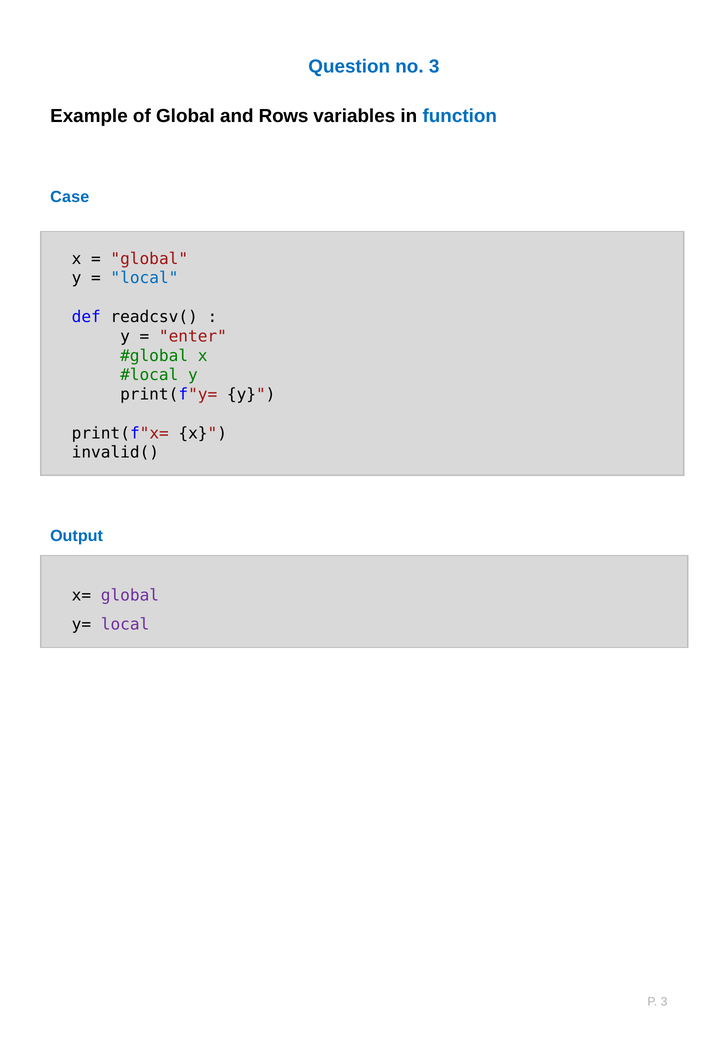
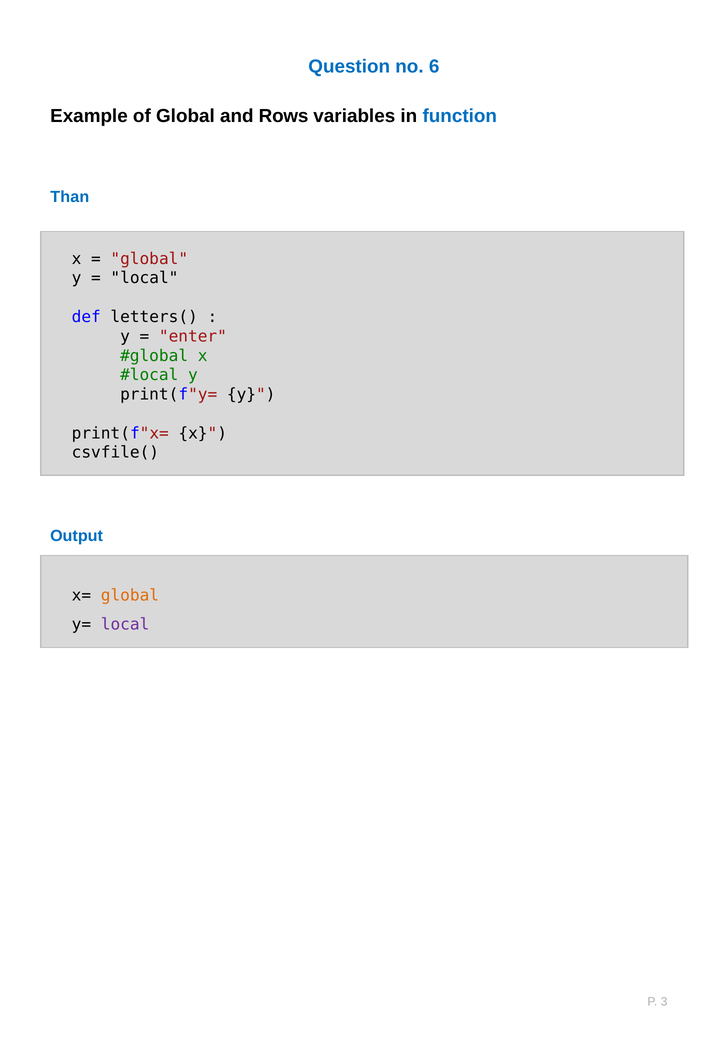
no 3: 3 -> 6
Case: Case -> Than
local at (144, 278) colour: blue -> black
readcsv(: readcsv( -> letters(
invalid(: invalid( -> csvfile(
global at (130, 595) colour: purple -> orange
